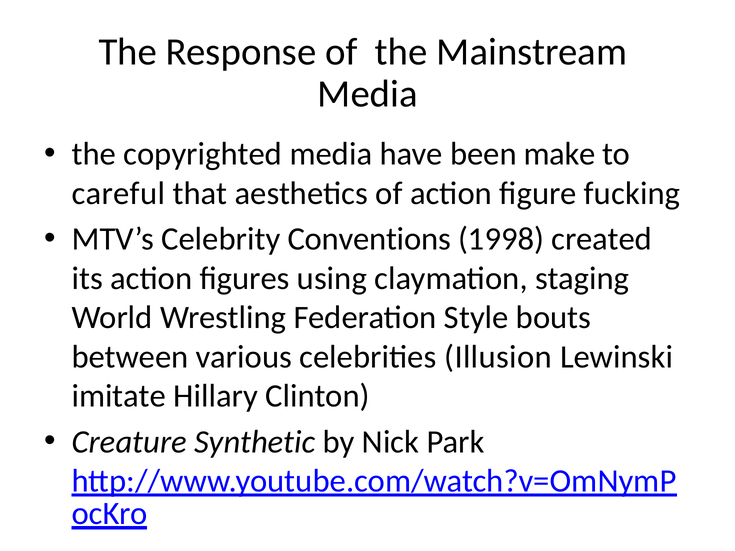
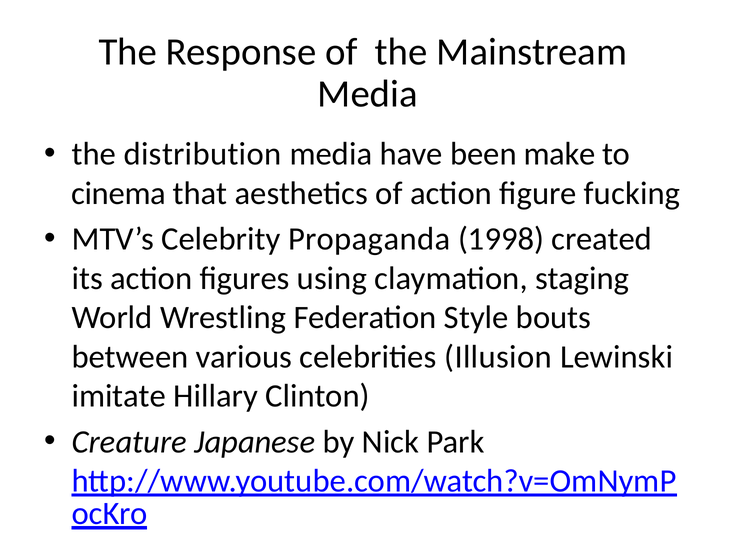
copyrighted: copyrighted -> distribution
careful: careful -> cinema
Conventions: Conventions -> Propaganda
Synthetic: Synthetic -> Japanese
